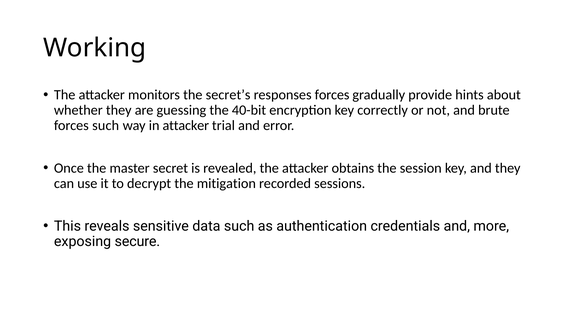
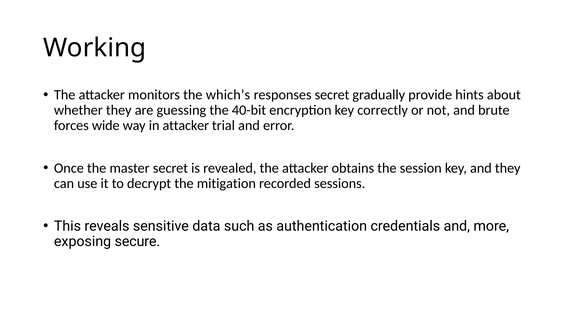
secret’s: secret’s -> which’s
responses forces: forces -> secret
forces such: such -> wide
